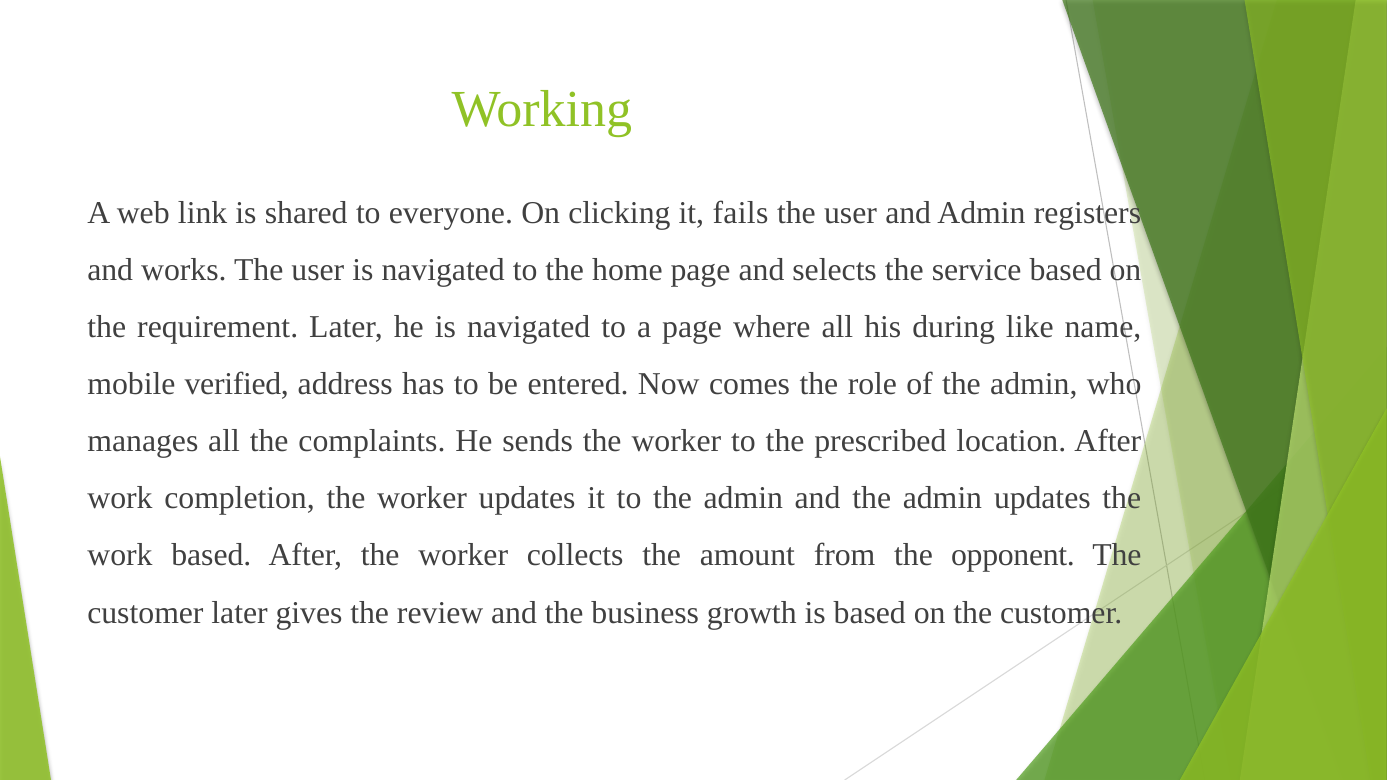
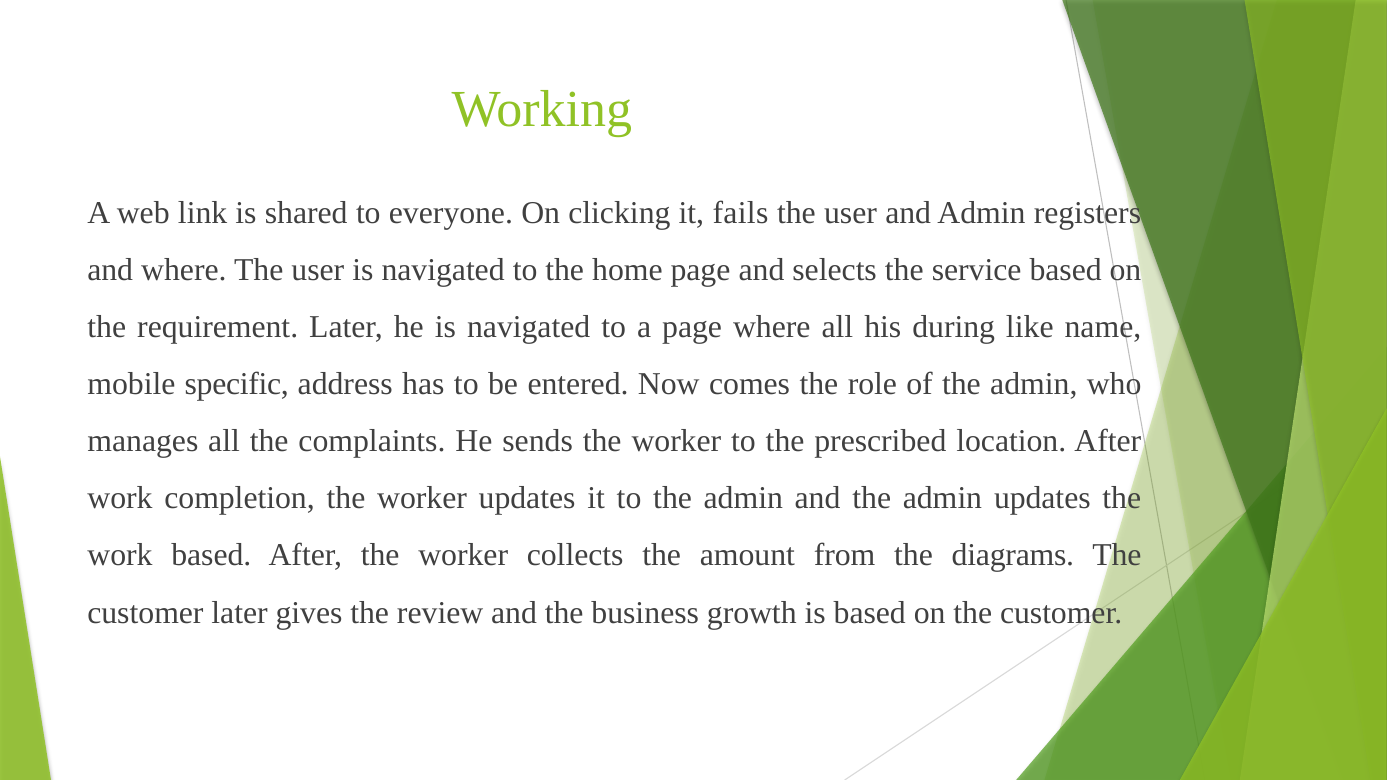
and works: works -> where
verified: verified -> specific
opponent: opponent -> diagrams
